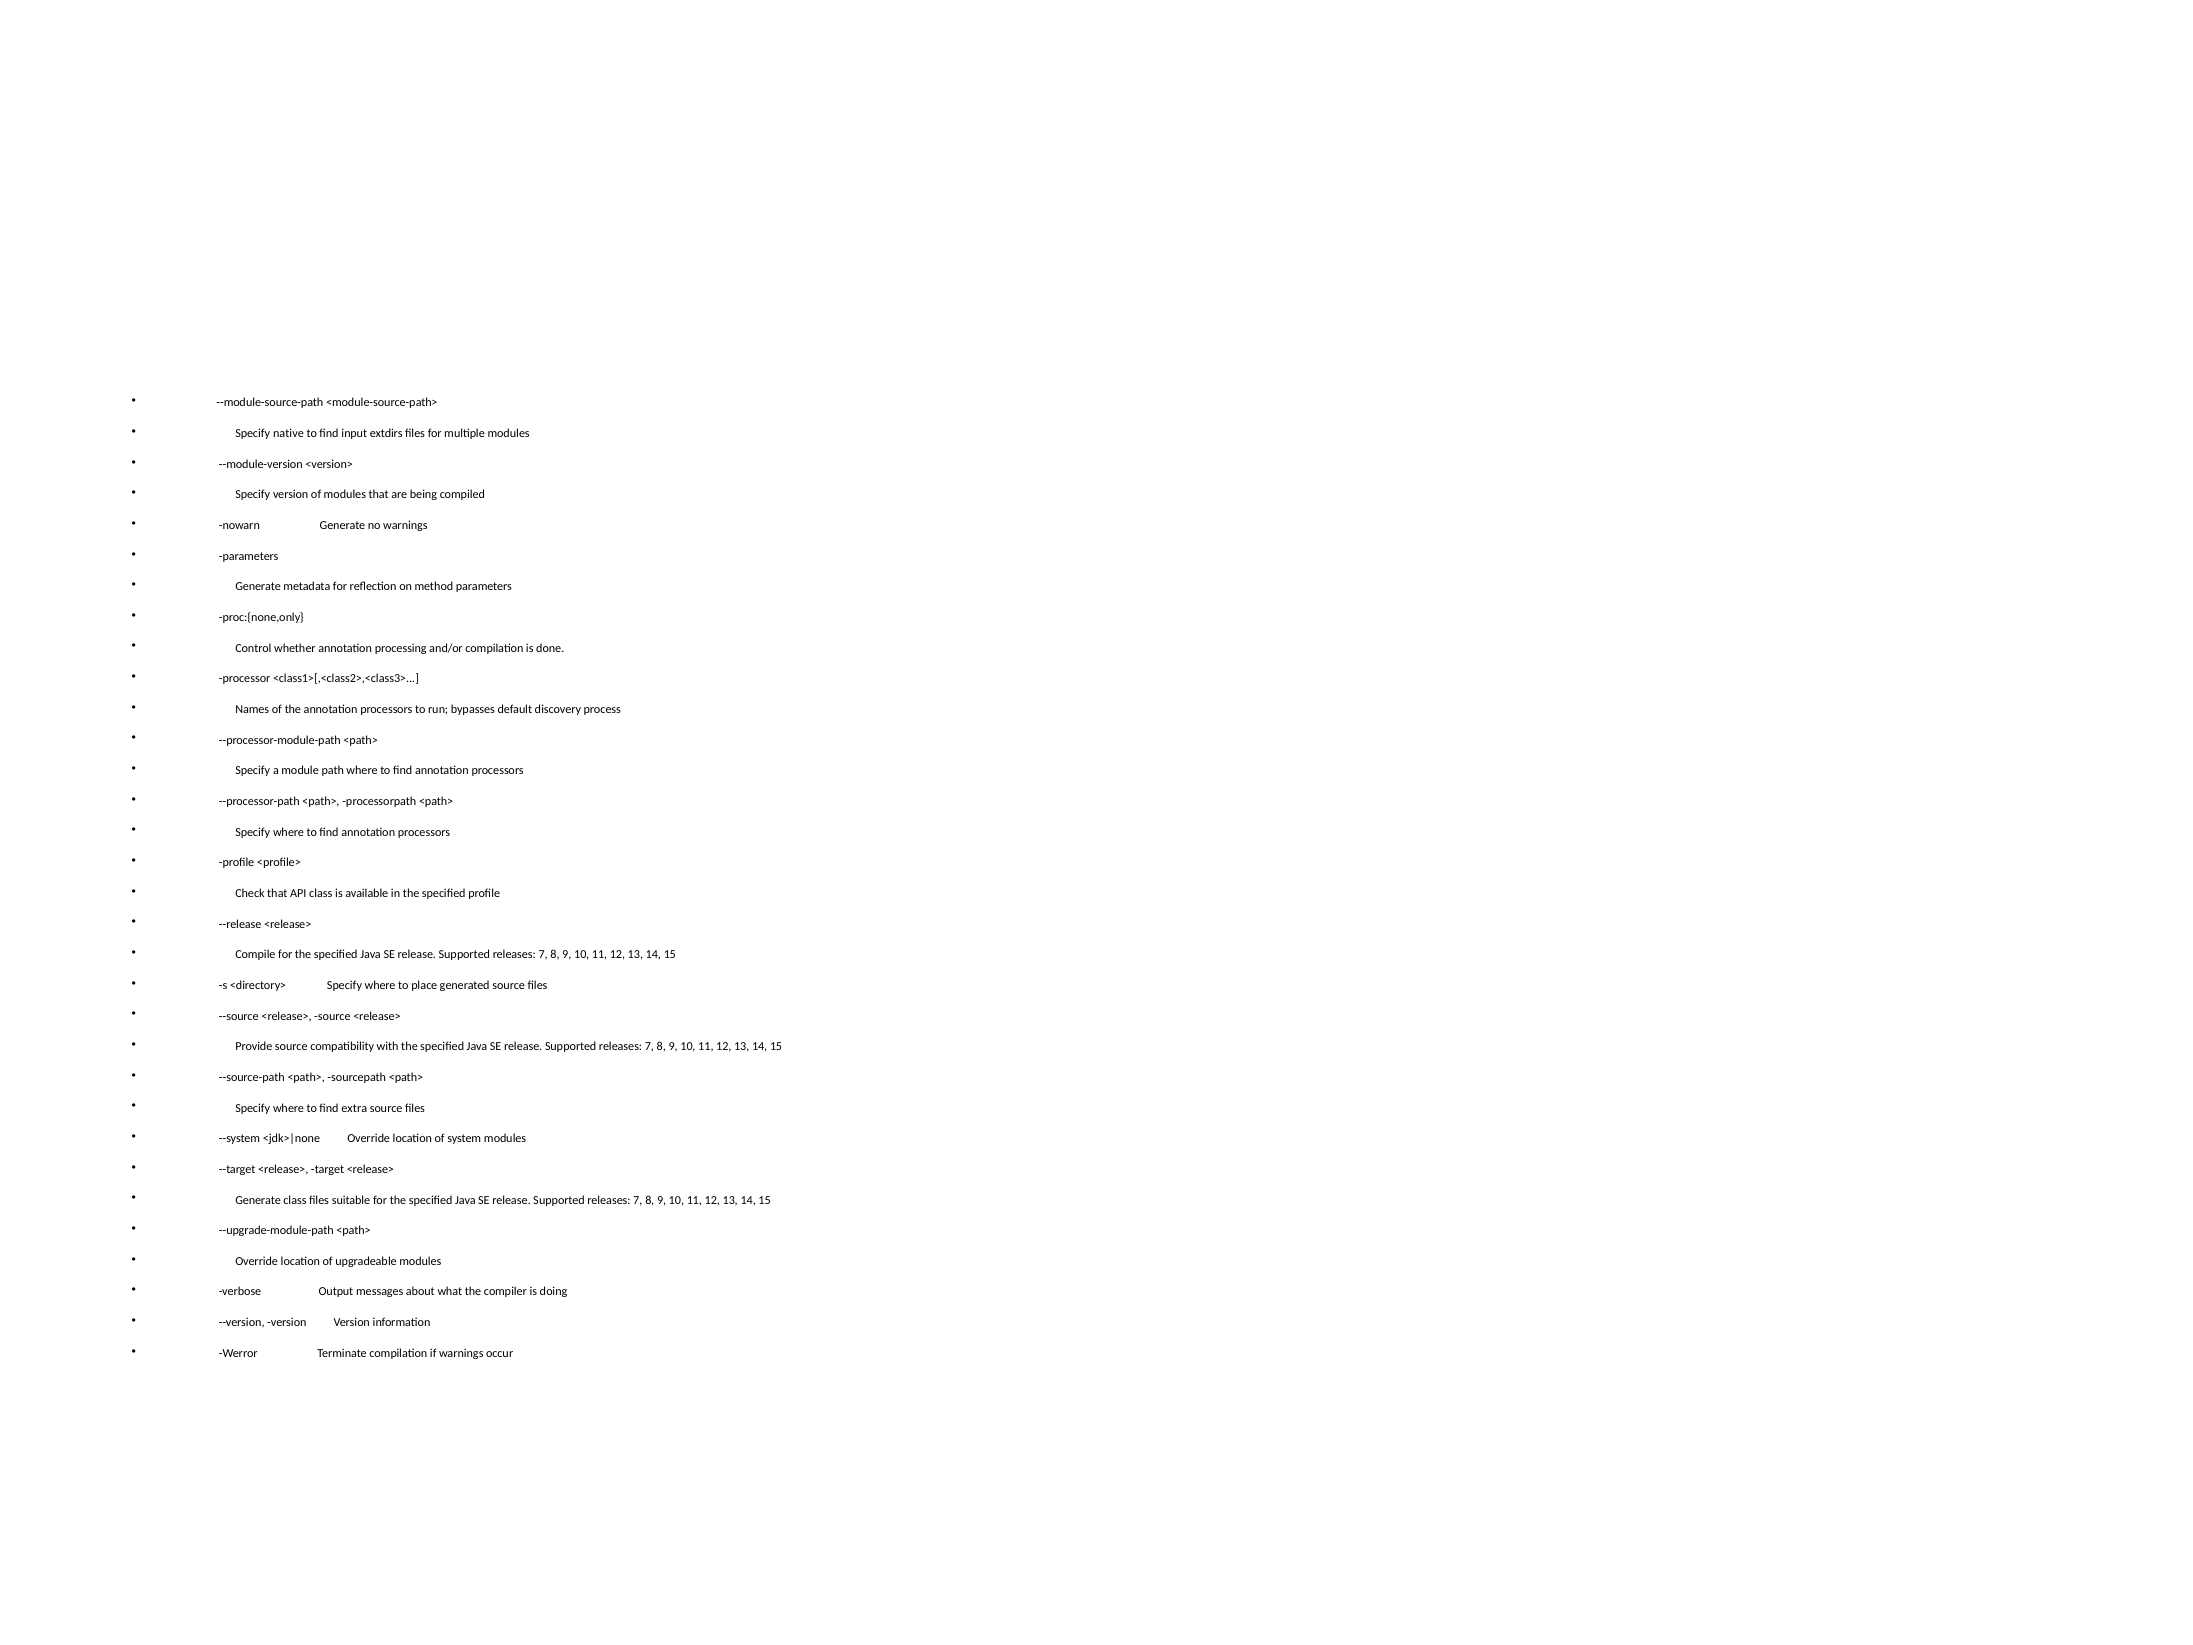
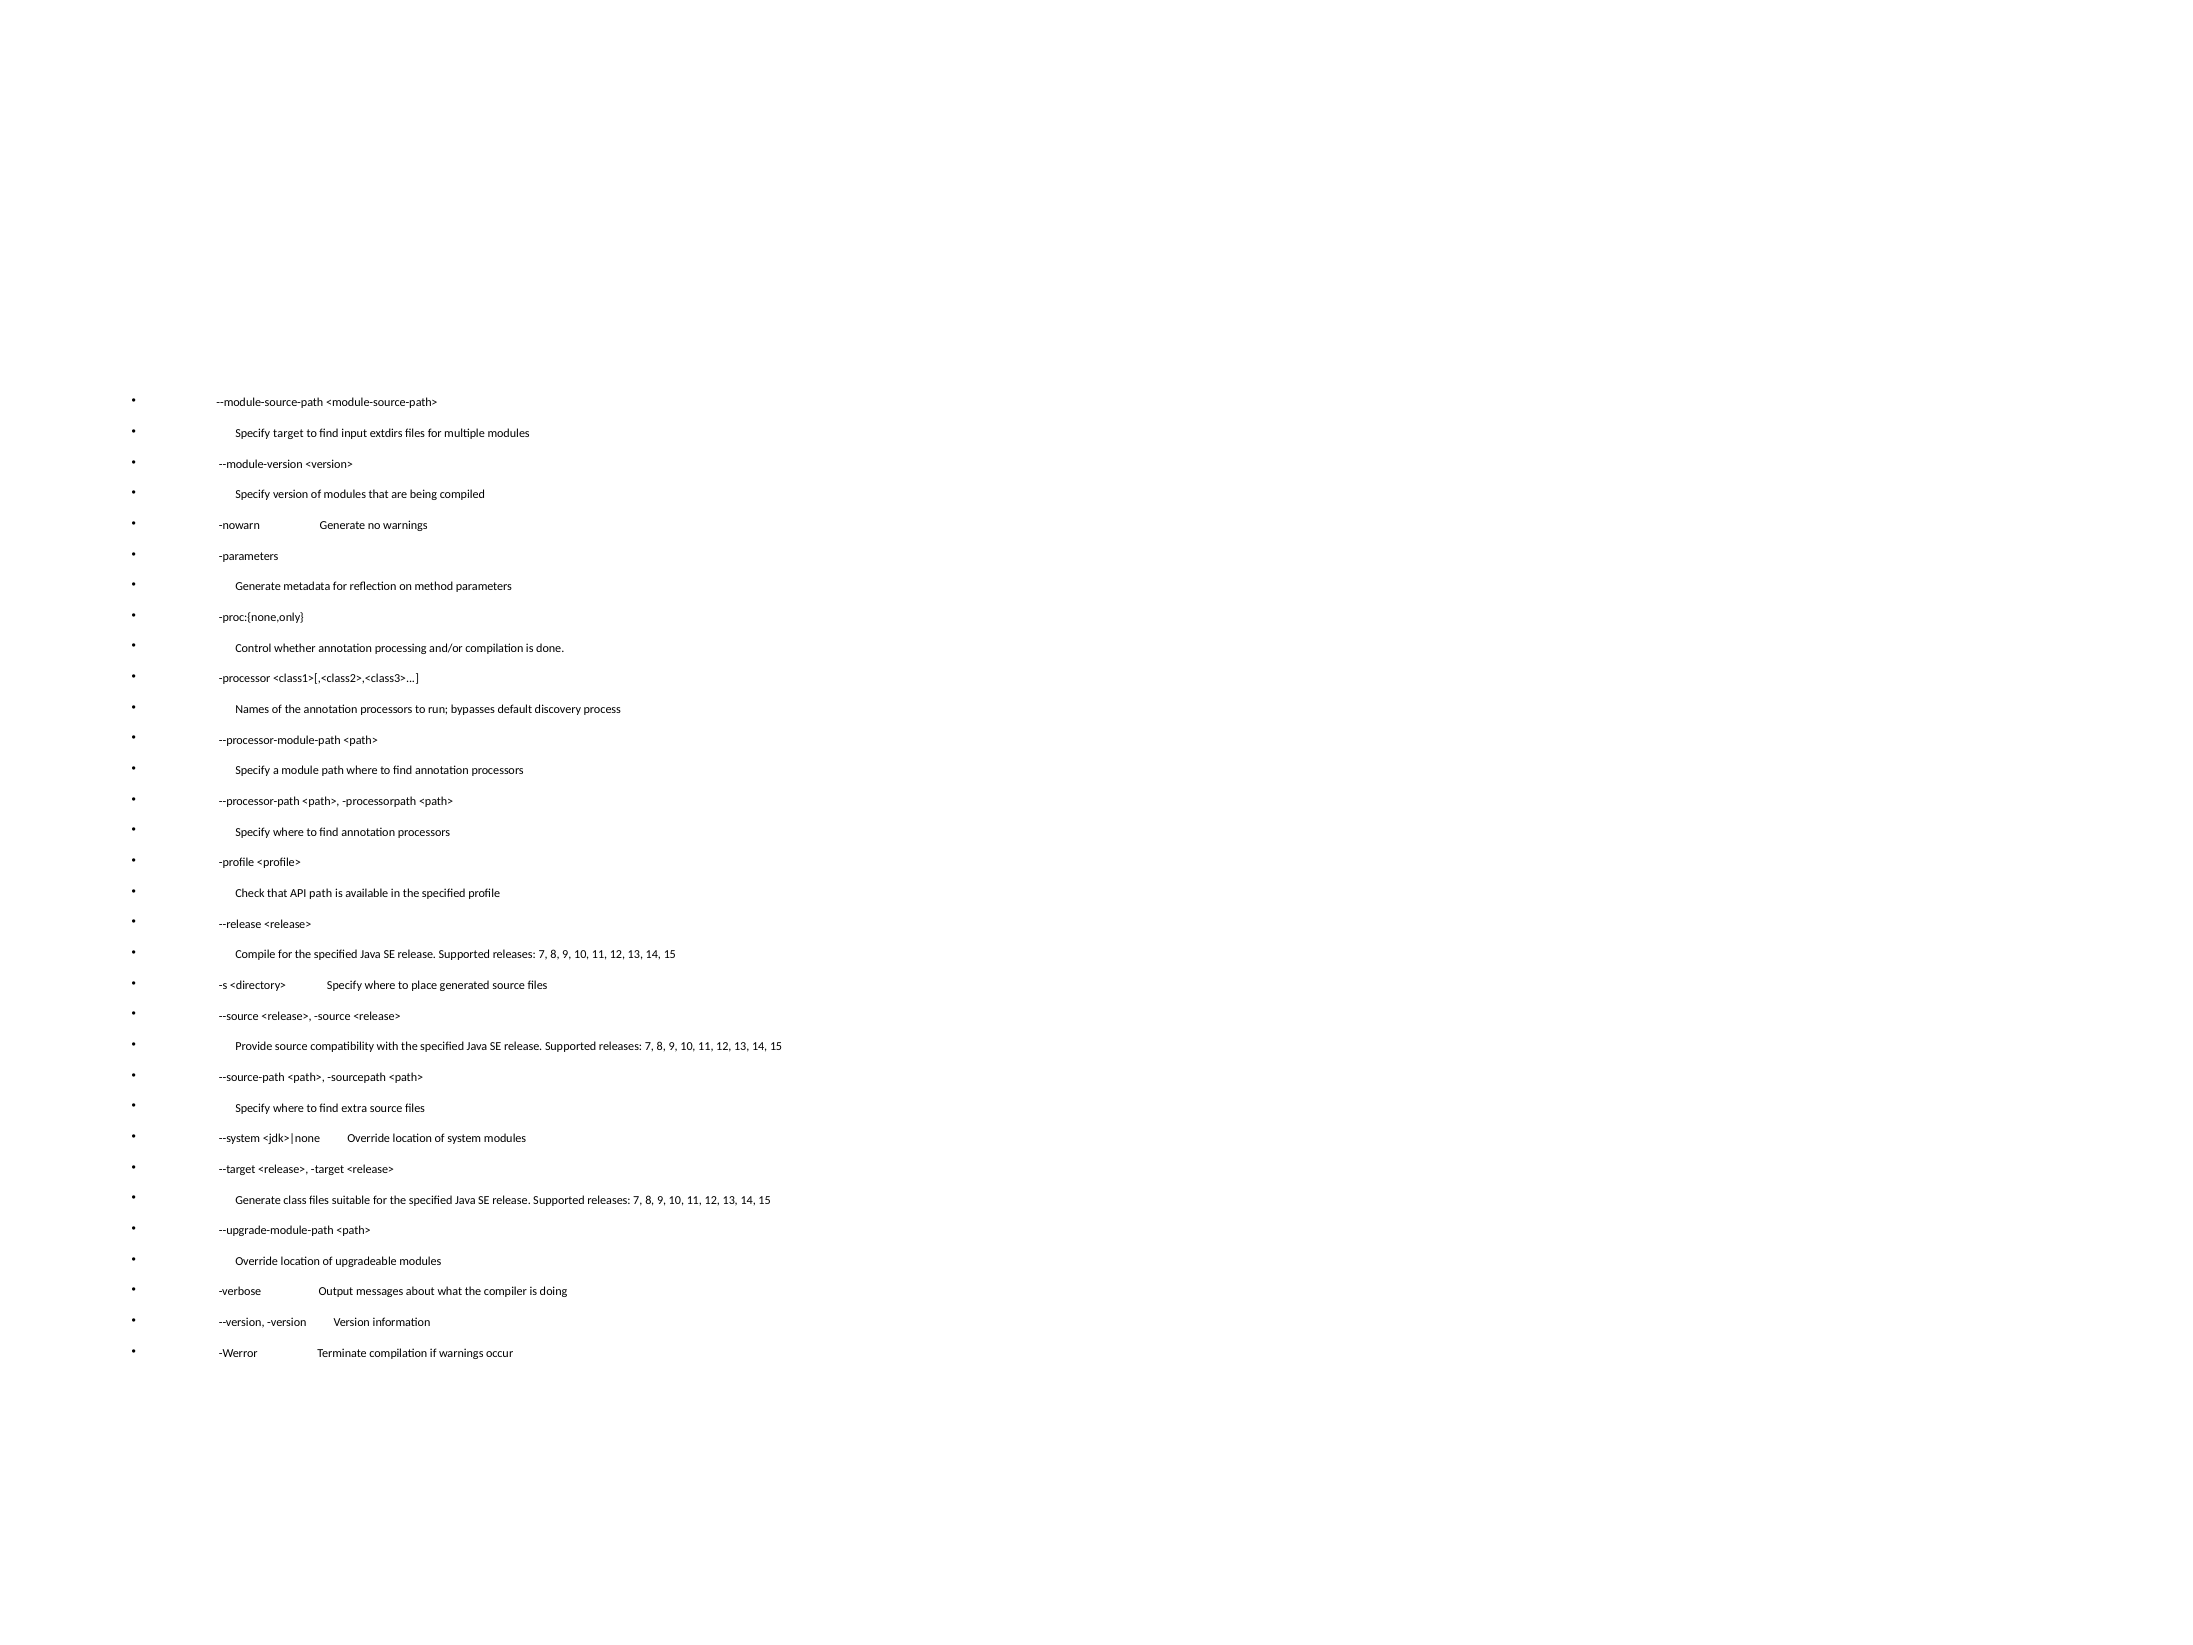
Specify native: native -> target
API class: class -> path
